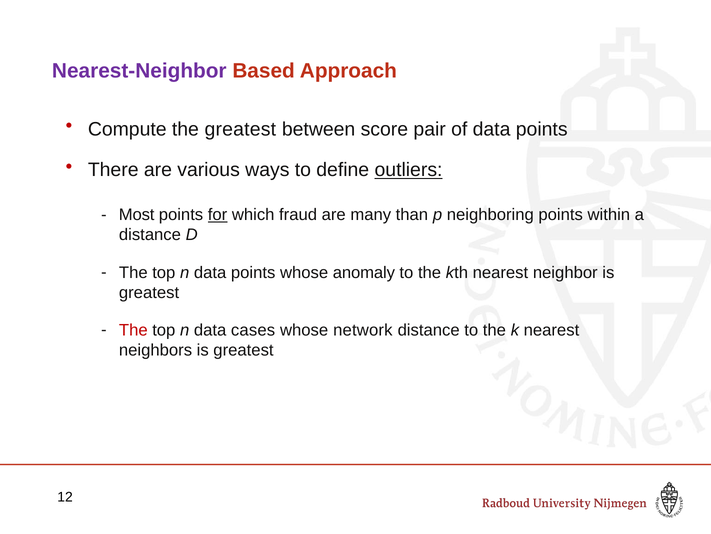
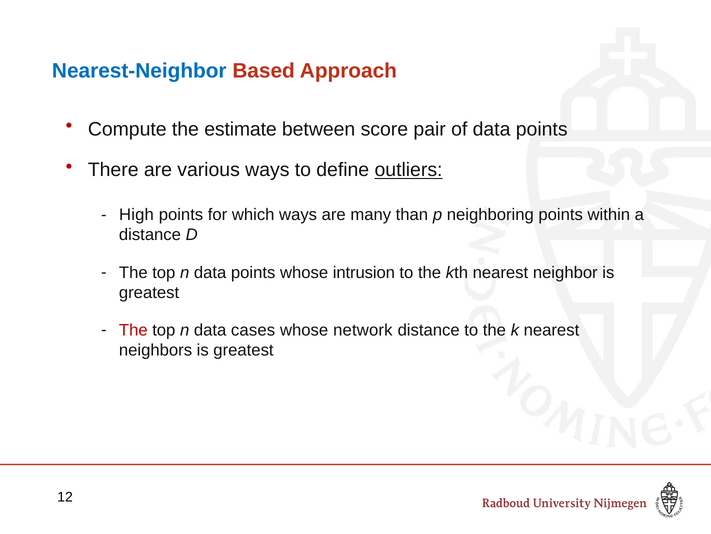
Nearest-Neighbor colour: purple -> blue
the greatest: greatest -> estimate
Most: Most -> High
for underline: present -> none
which fraud: fraud -> ways
anomaly: anomaly -> intrusion
